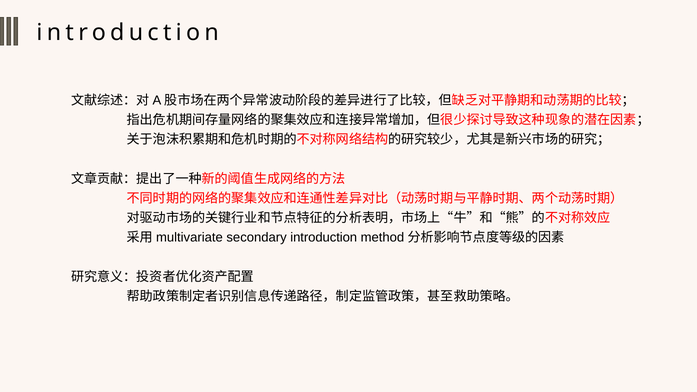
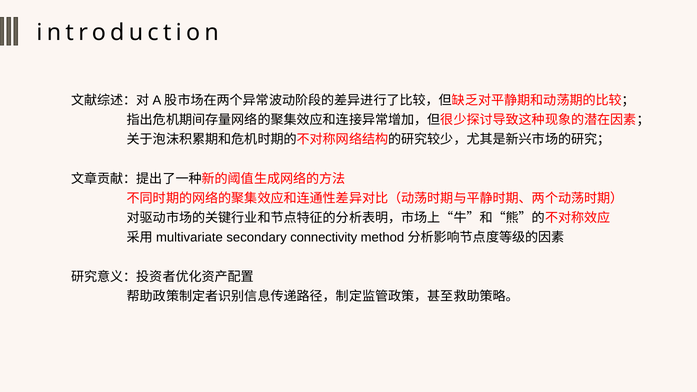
secondary introduction: introduction -> connectivity
